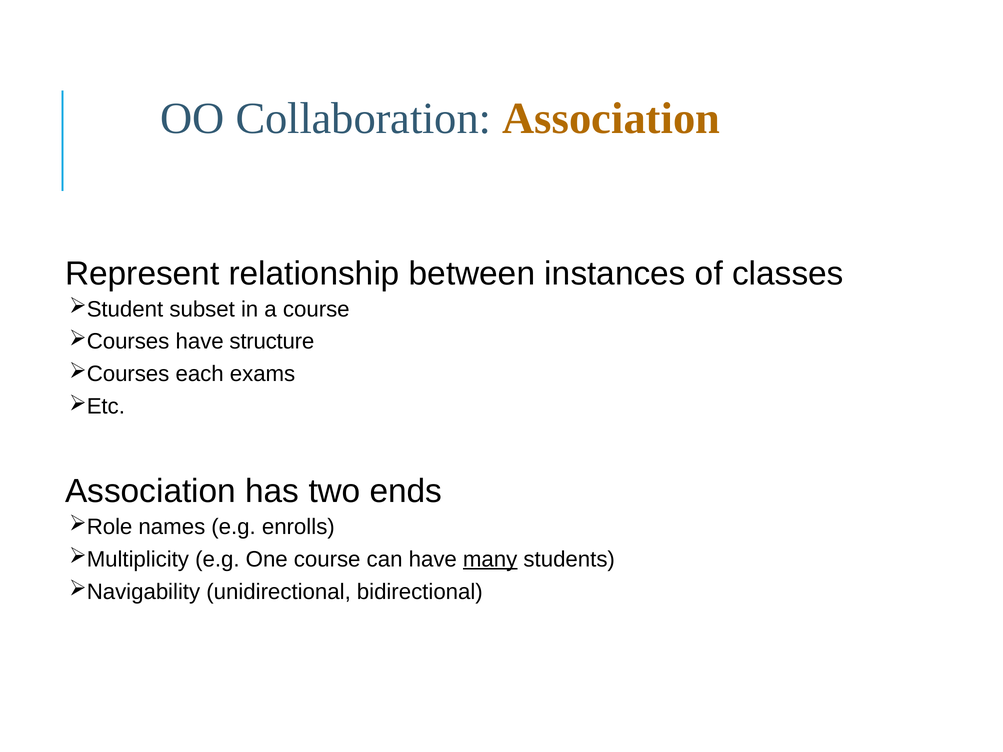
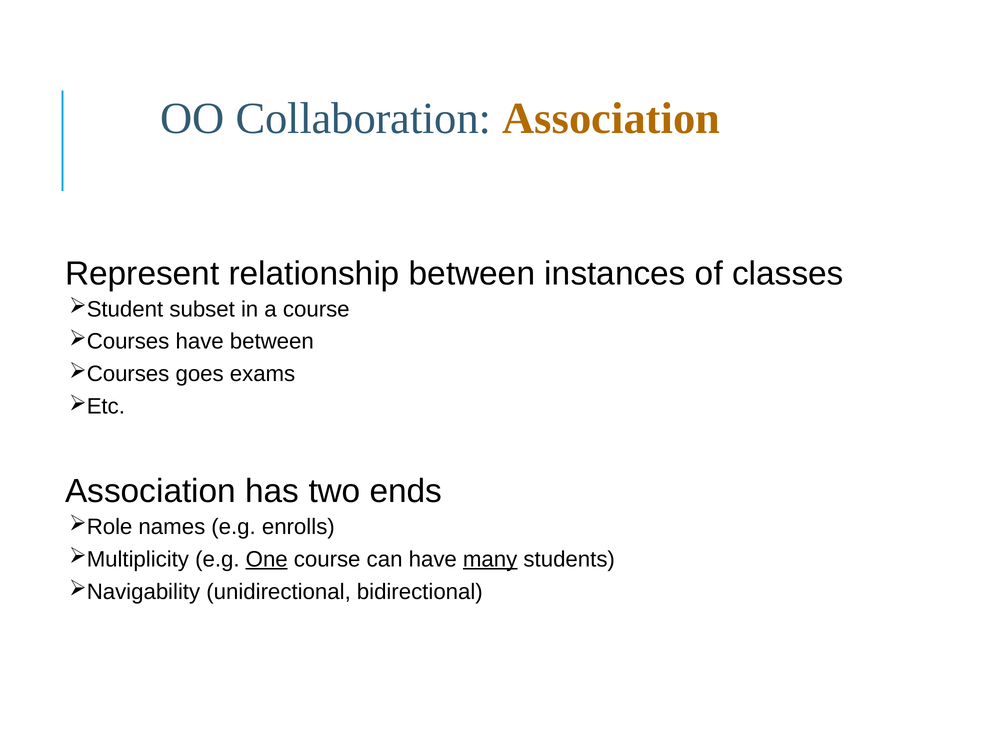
have structure: structure -> between
each: each -> goes
One underline: none -> present
